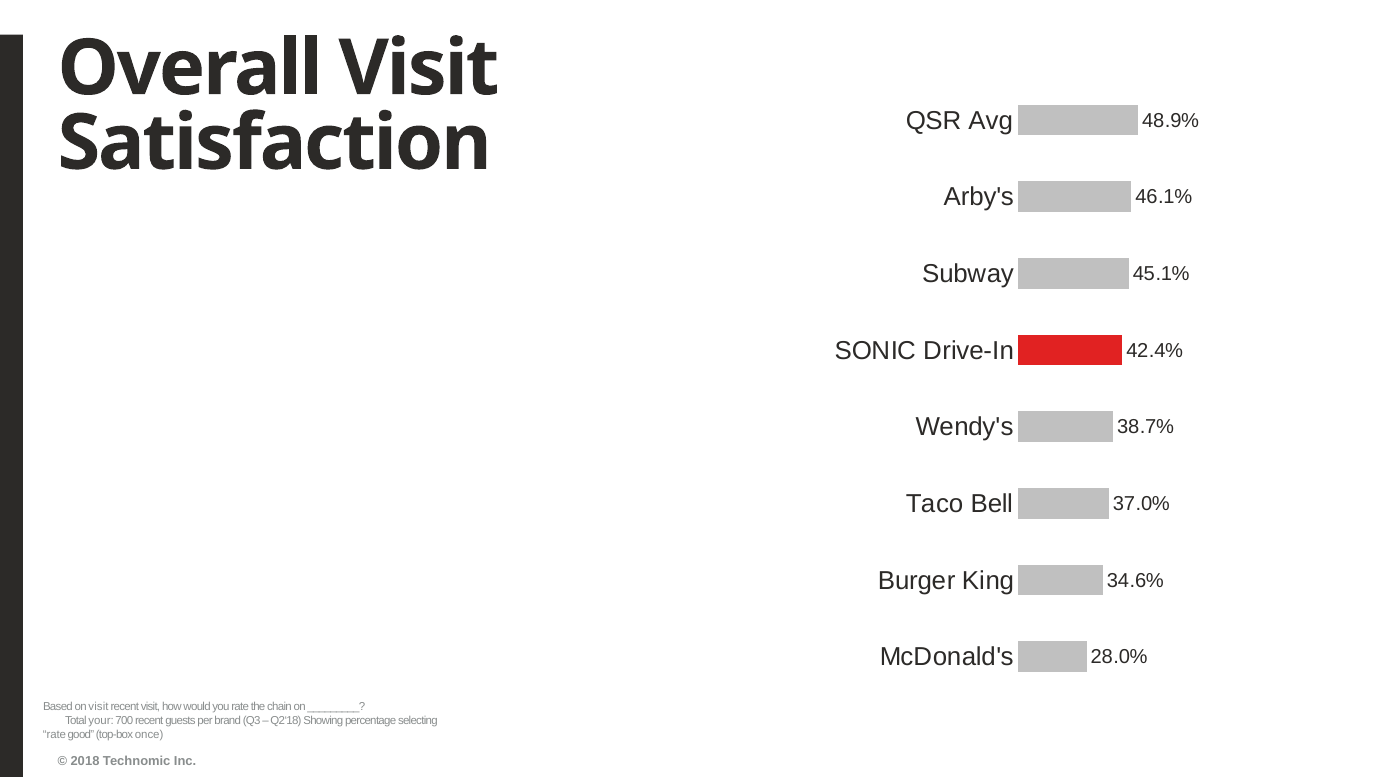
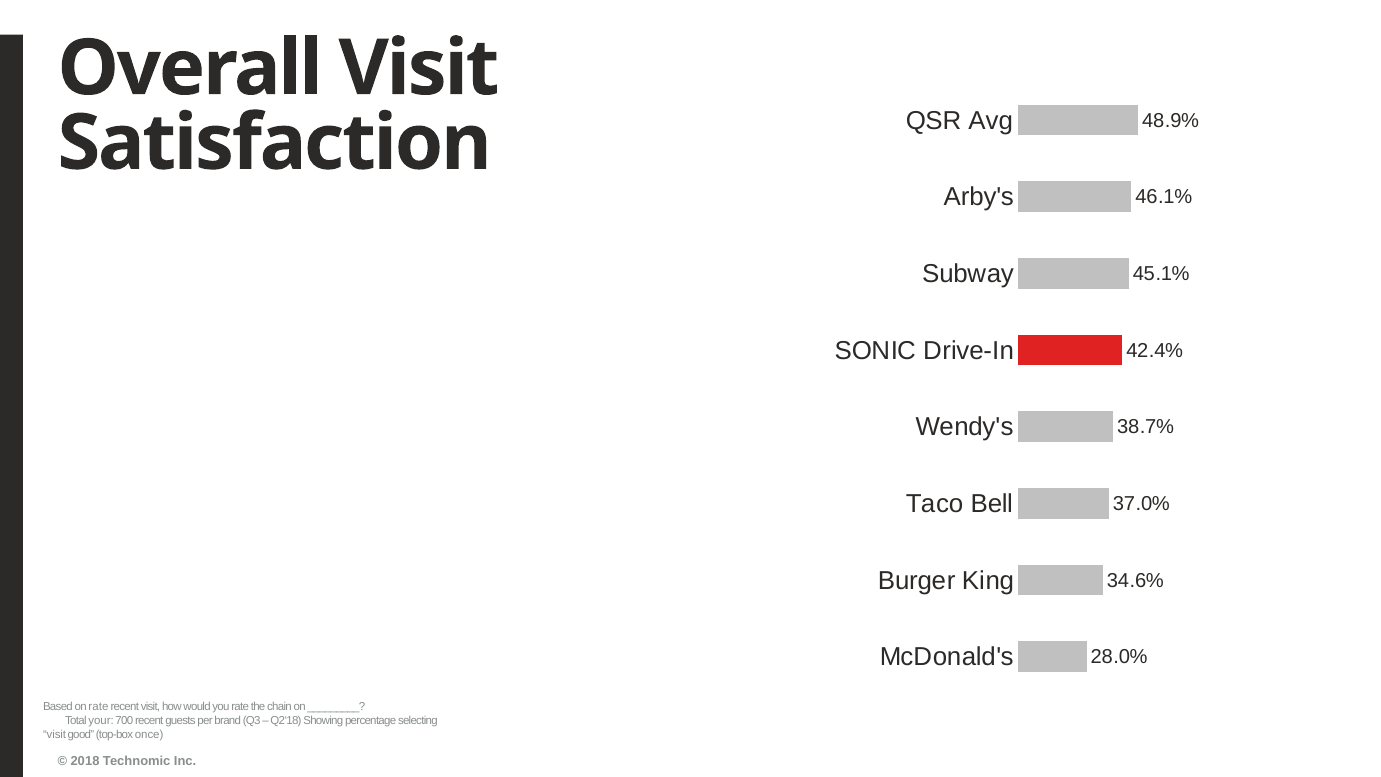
on visit: visit -> rate
rate at (55, 734): rate -> visit
